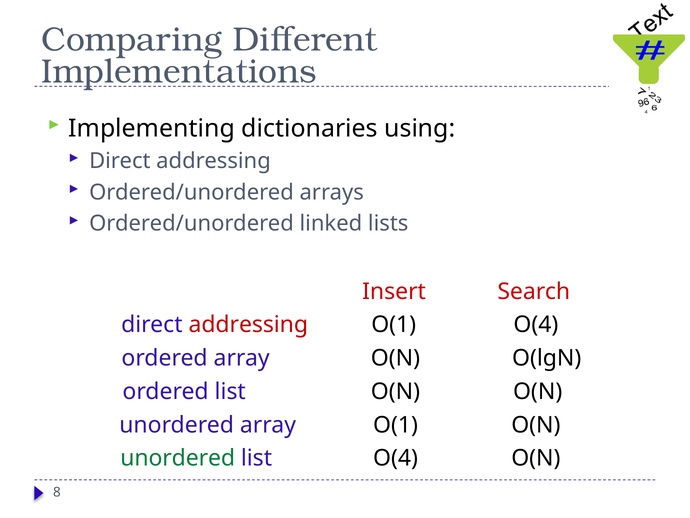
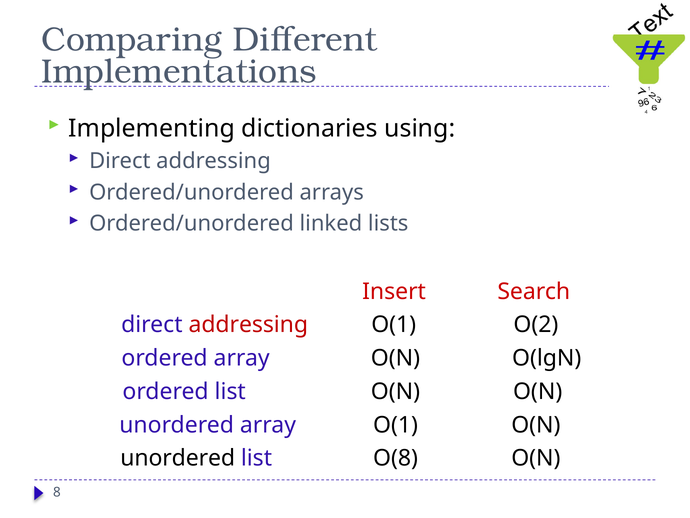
O(4 at (536, 325): O(4 -> O(2
unordered at (178, 458) colour: green -> black
O(4 at (396, 458): O(4 -> O(8
